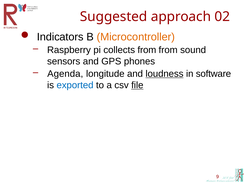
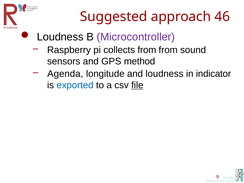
02: 02 -> 46
Indicators at (60, 37): Indicators -> Loudness
Microcontroller colour: orange -> purple
phones: phones -> method
loudness at (164, 74) underline: present -> none
software: software -> indicator
